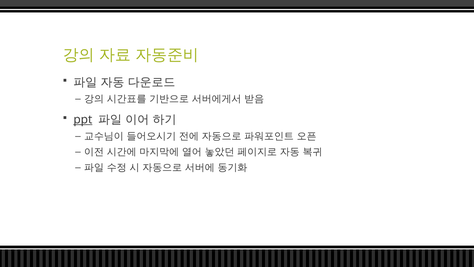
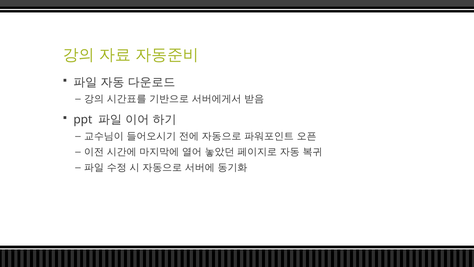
ppt underline: present -> none
